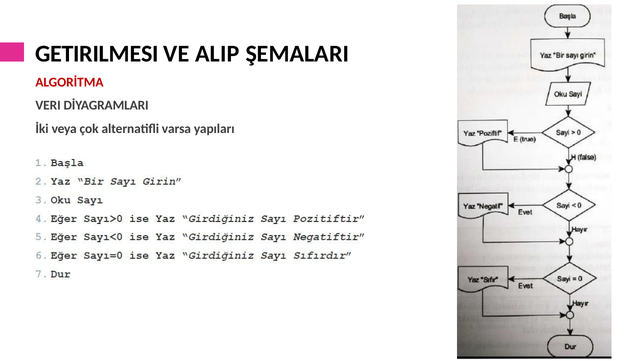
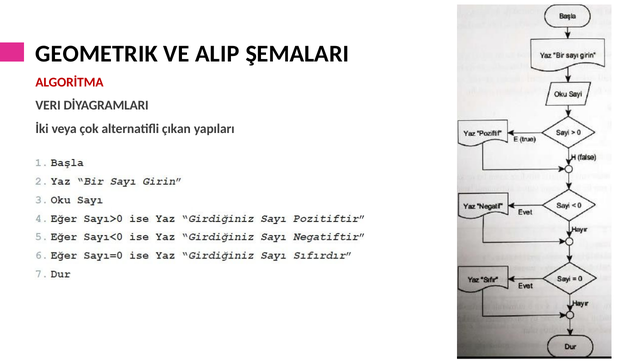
GETIRILMESI: GETIRILMESI -> GEOMETRIK
varsa: varsa -> çıkan
